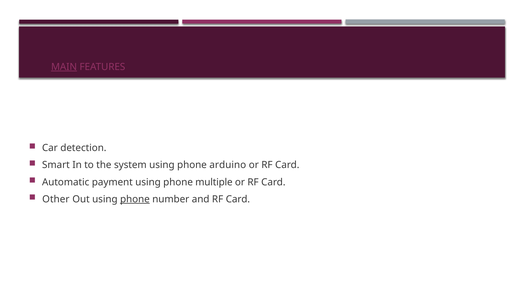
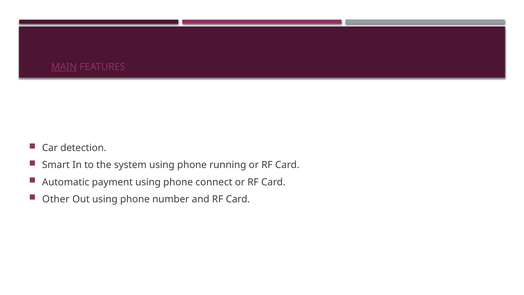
arduino: arduino -> running
multiple: multiple -> connect
phone at (135, 199) underline: present -> none
